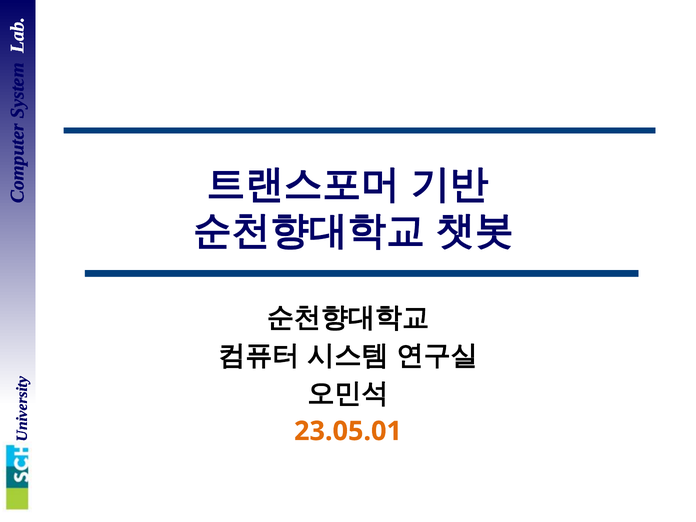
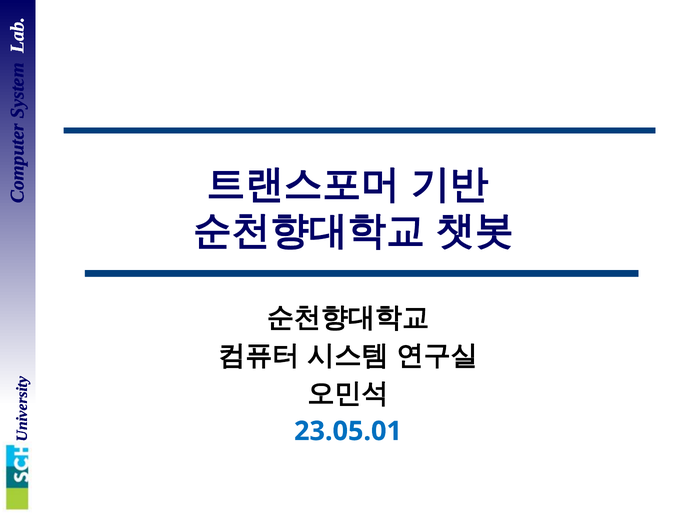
23.05.01 colour: orange -> blue
